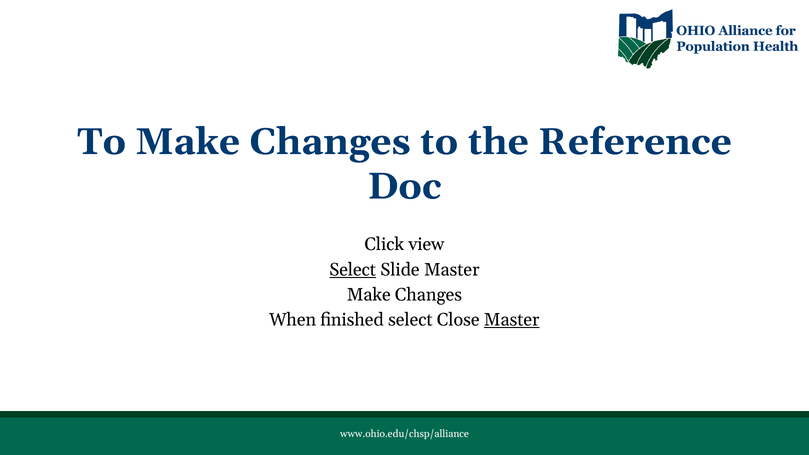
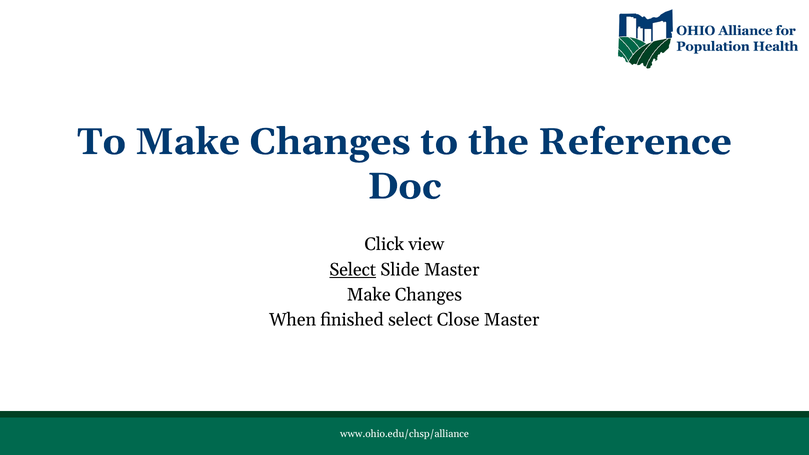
Master at (512, 320) underline: present -> none
